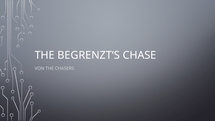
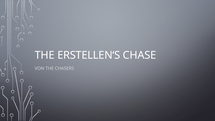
BEGRENZT‘S: BEGRENZT‘S -> ERSTELLEN‘S
